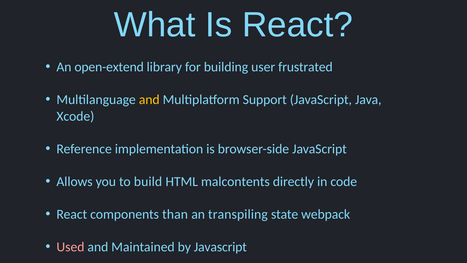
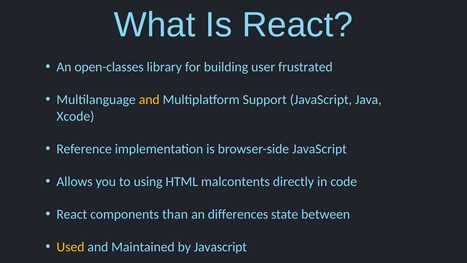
open-extend: open-extend -> open-classes
build: build -> using
transpiling: transpiling -> differences
webpack: webpack -> between
Used colour: pink -> yellow
